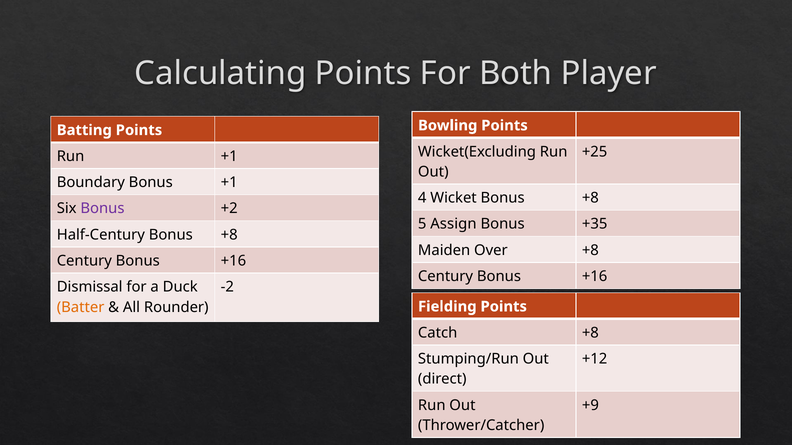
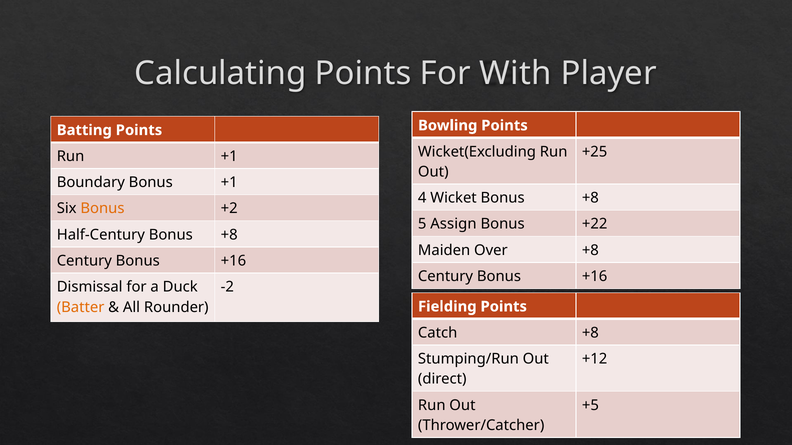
Both: Both -> With
Bonus at (102, 209) colour: purple -> orange
+35: +35 -> +22
+9: +9 -> +5
